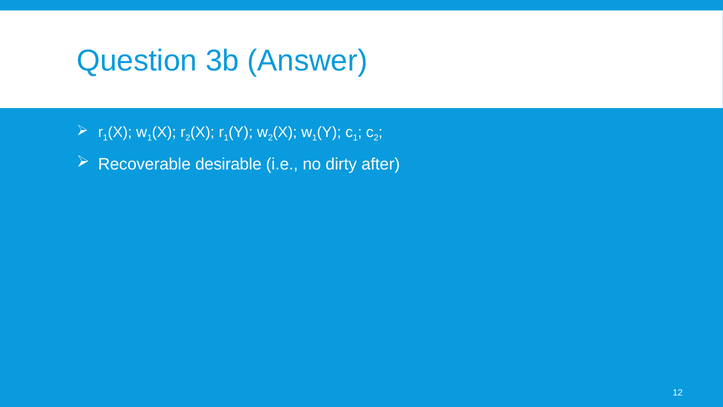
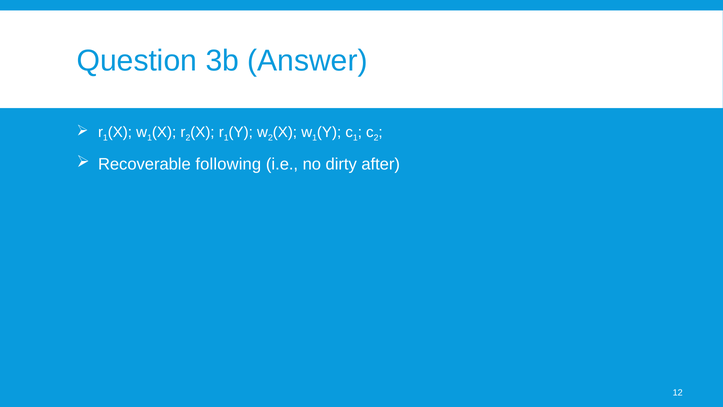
desirable: desirable -> following
